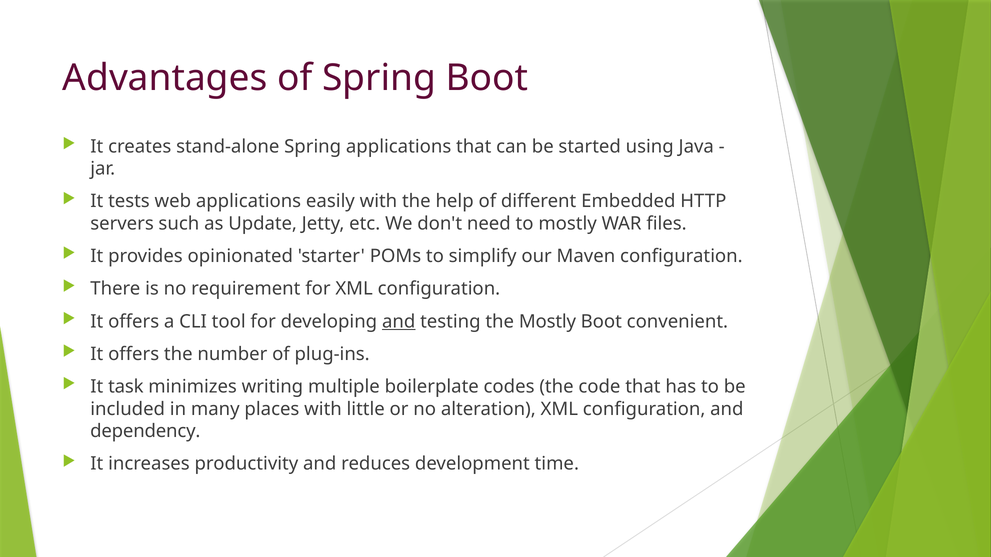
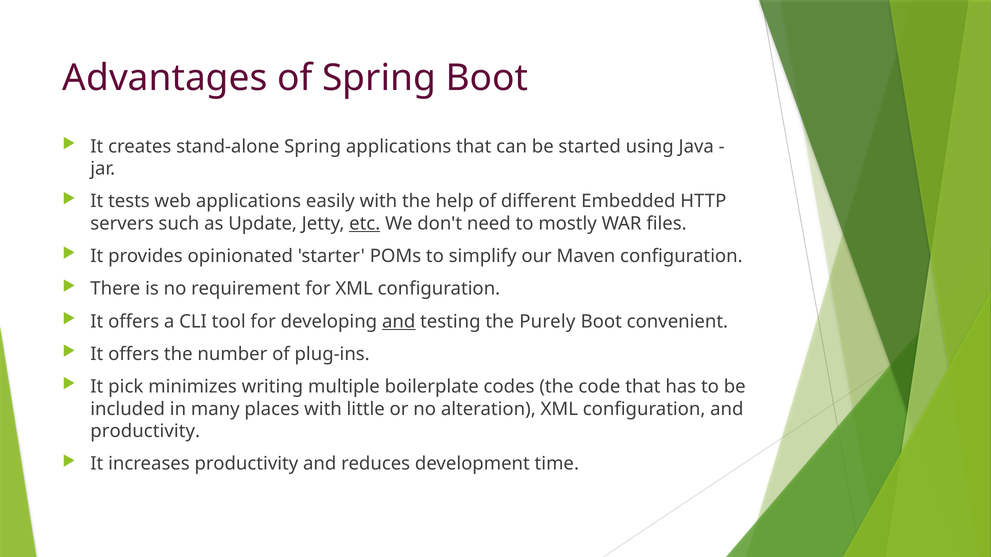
etc underline: none -> present
the Mostly: Mostly -> Purely
task: task -> pick
dependency at (145, 432): dependency -> productivity
